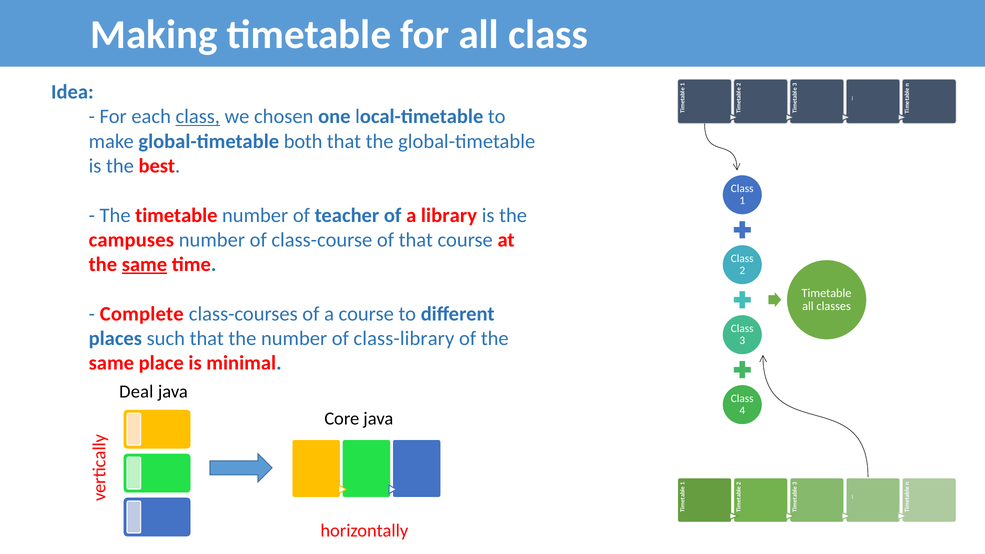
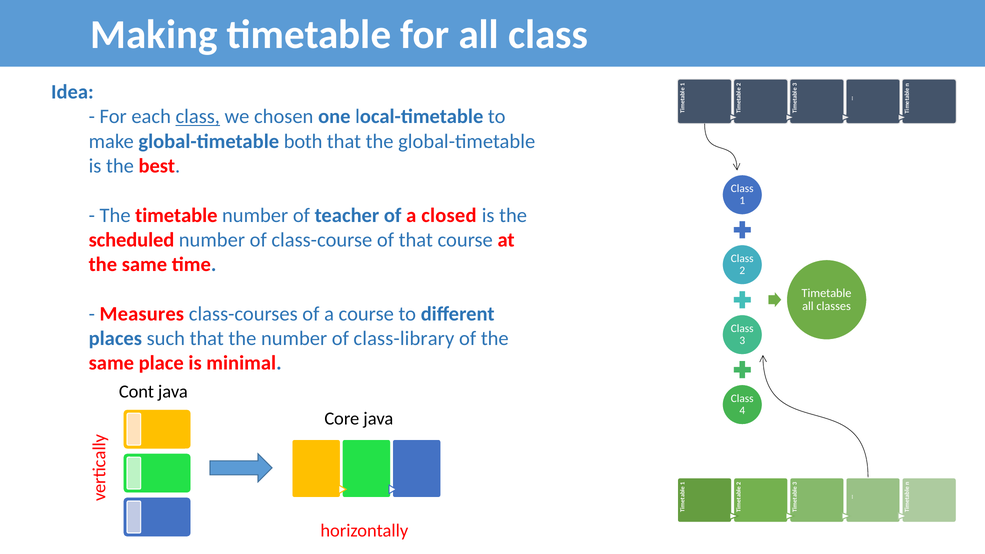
library: library -> closed
campuses: campuses -> scheduled
same at (144, 265) underline: present -> none
Complete: Complete -> Measures
Deal: Deal -> Cont
